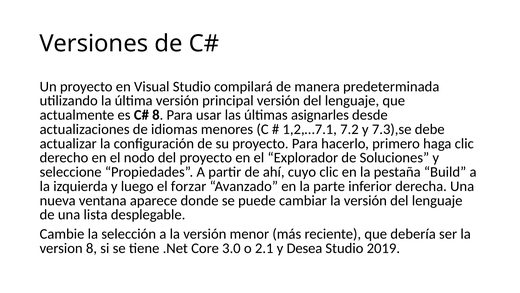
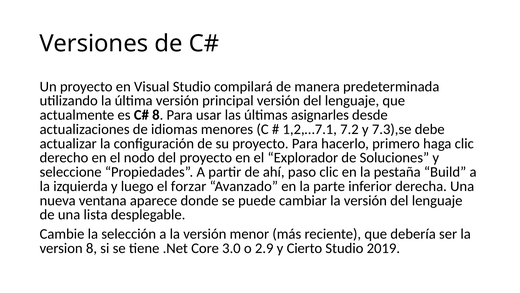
cuyo: cuyo -> paso
2.1: 2.1 -> 2.9
Desea: Desea -> Cierto
